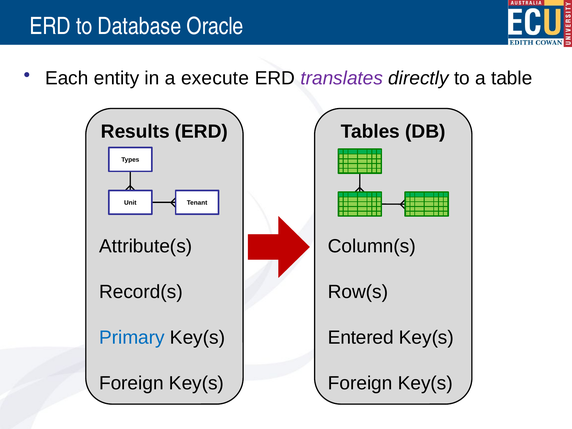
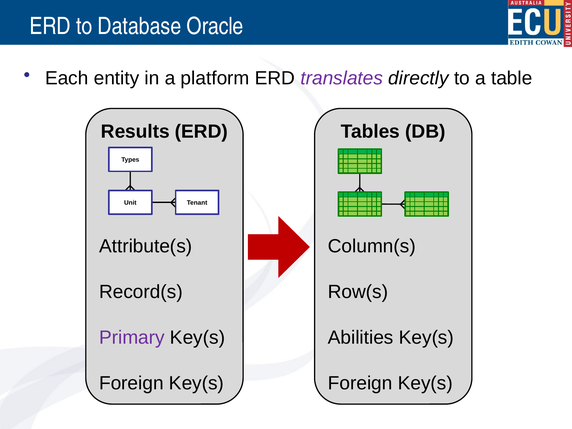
execute: execute -> platform
Primary colour: blue -> purple
Entered: Entered -> Abilities
